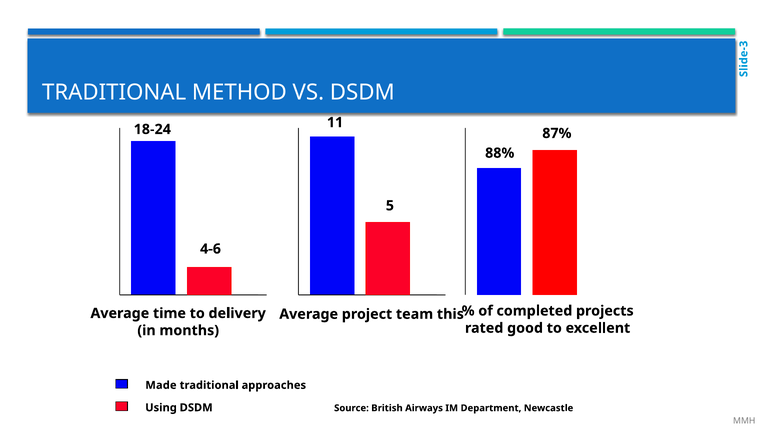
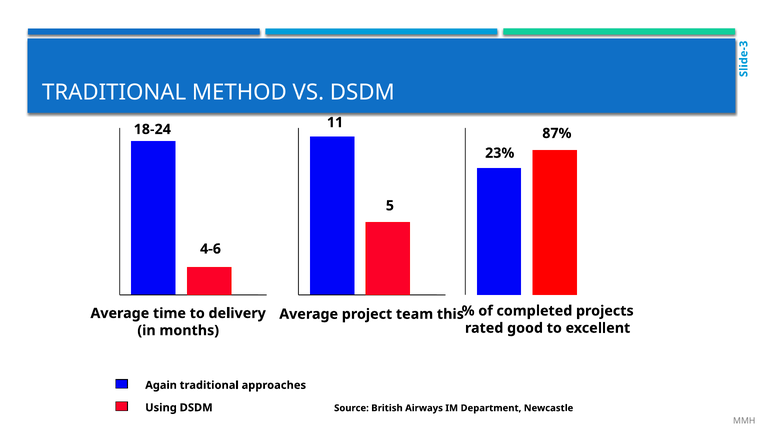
88%: 88% -> 23%
Made: Made -> Again
